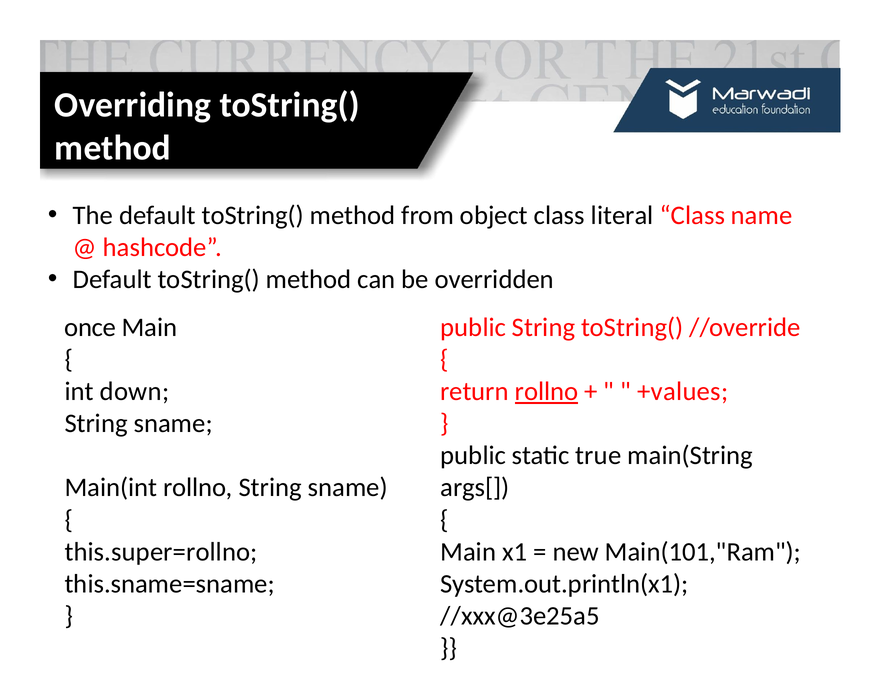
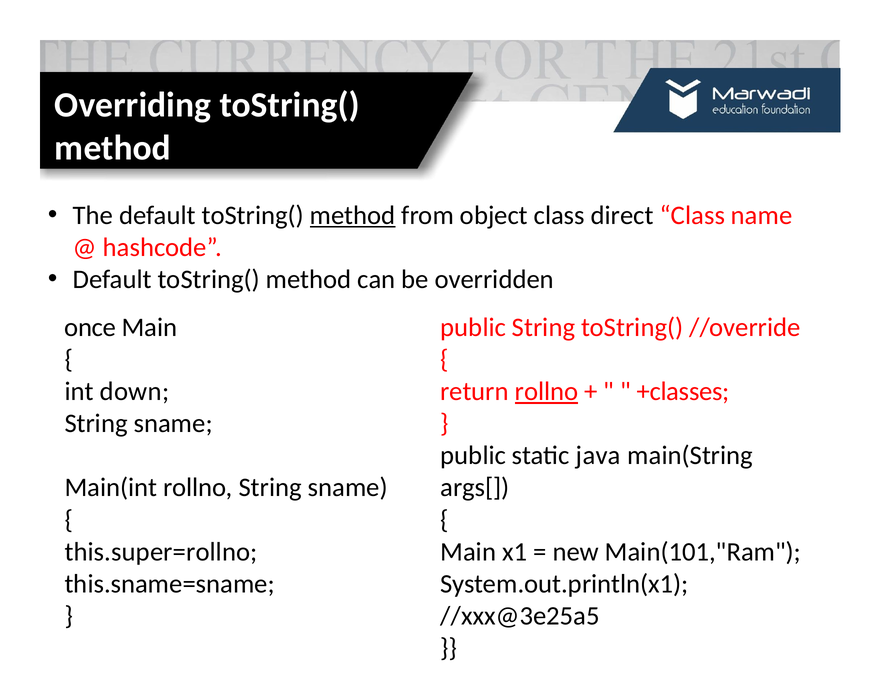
method at (353, 215) underline: none -> present
literal: literal -> direct
+values: +values -> +classes
true: true -> java
